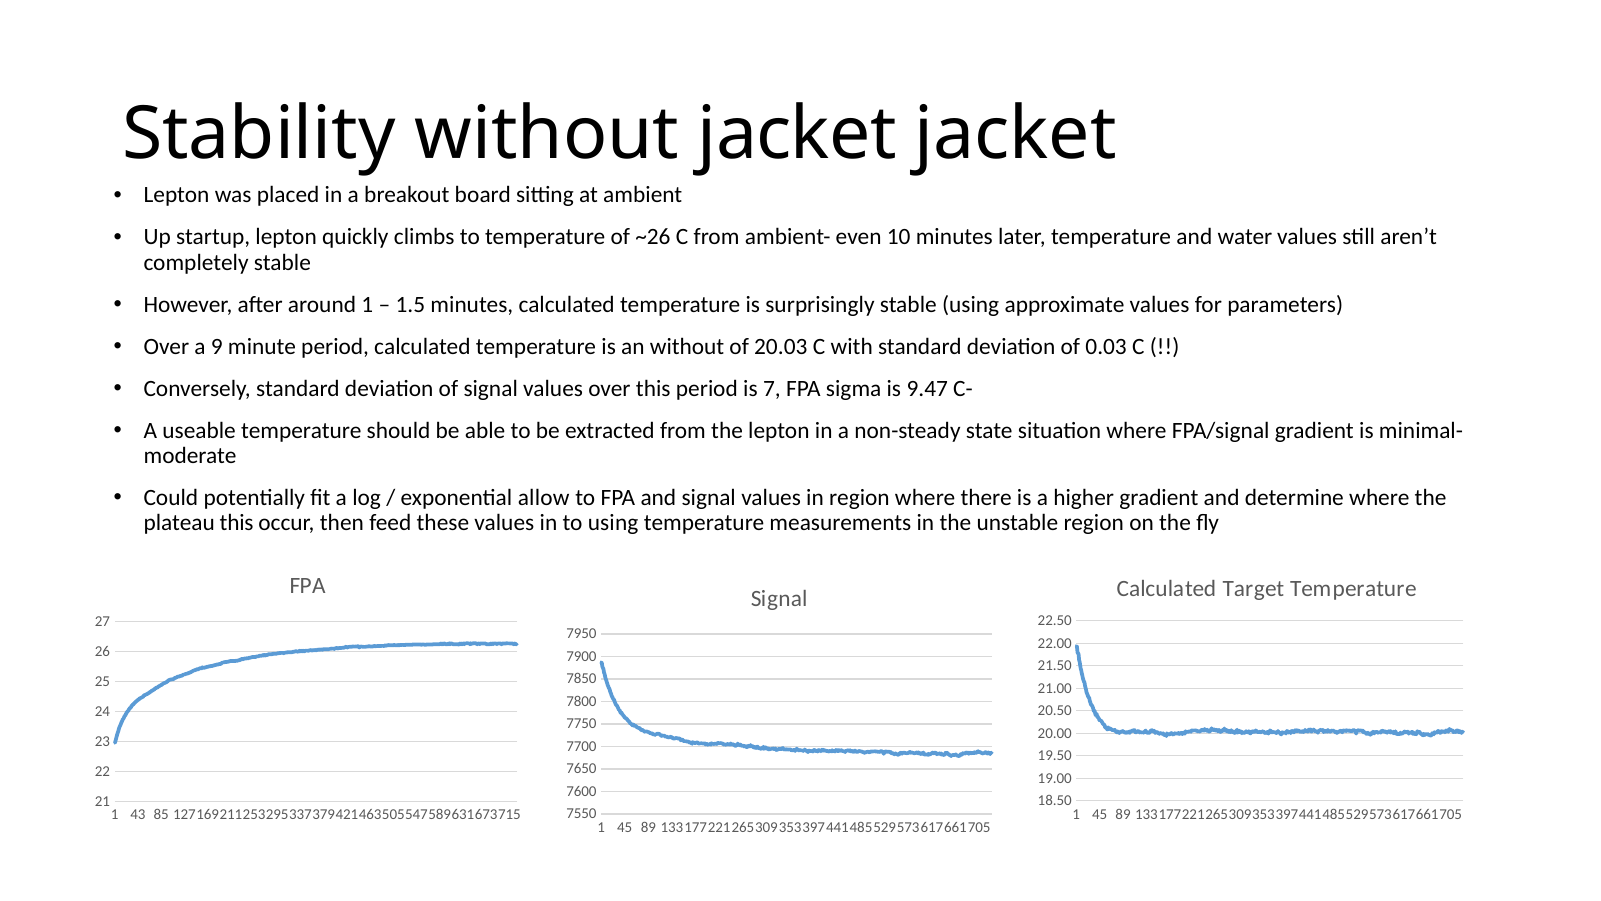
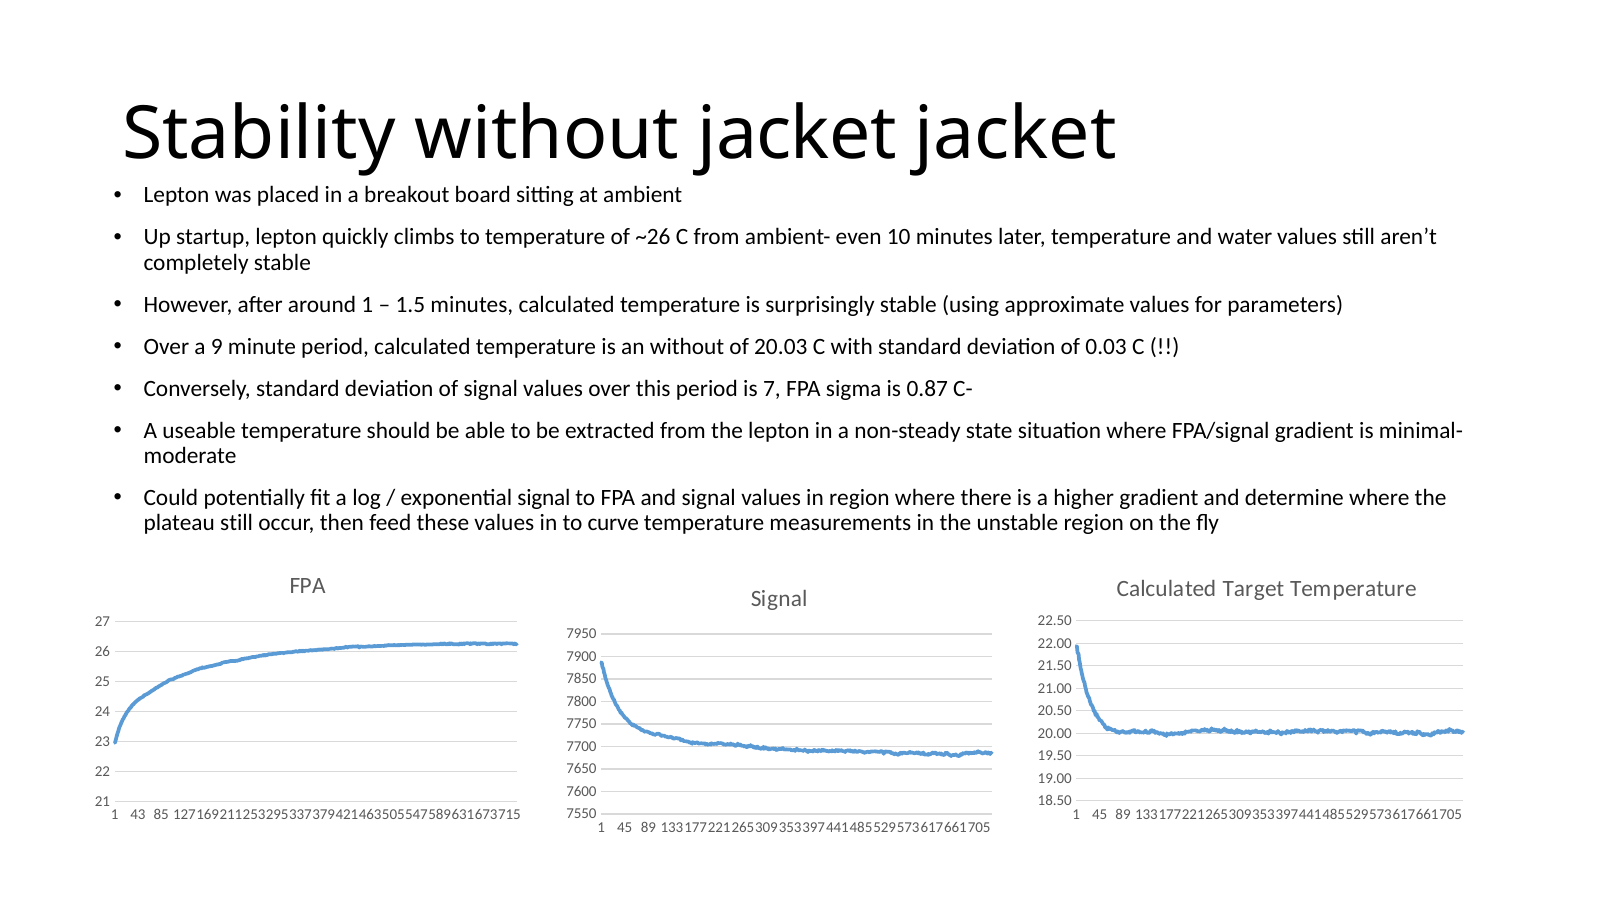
9.47: 9.47 -> 0.87
exponential allow: allow -> signal
plateau this: this -> still
to using: using -> curve
